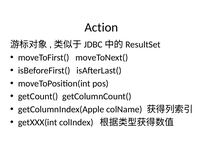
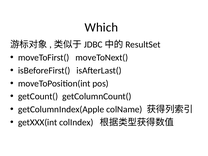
Action: Action -> Which
